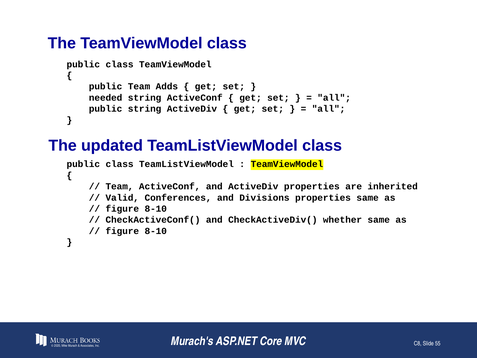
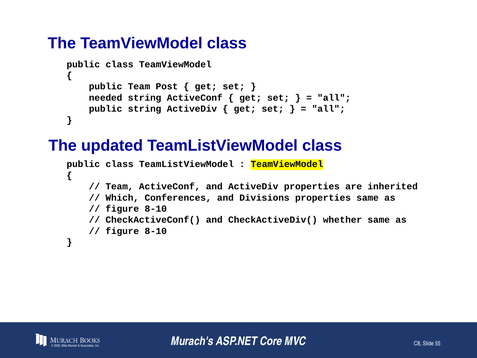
Adds: Adds -> Post
Valid: Valid -> Which
